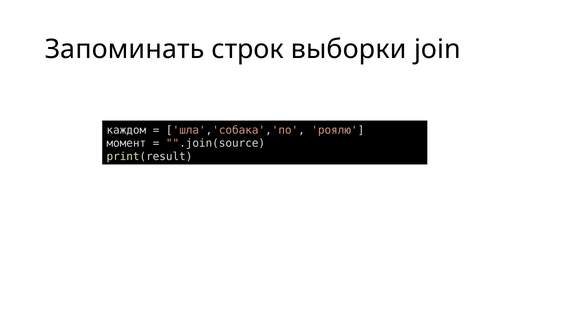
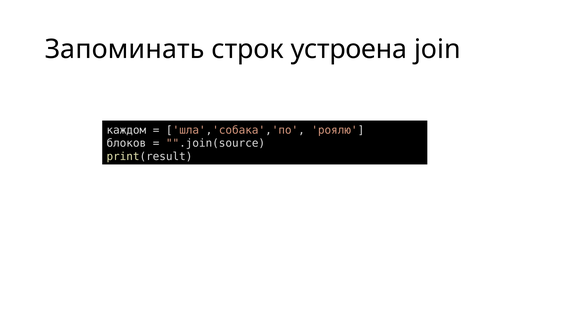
выборки: выборки -> устроена
момент: момент -> блоков
